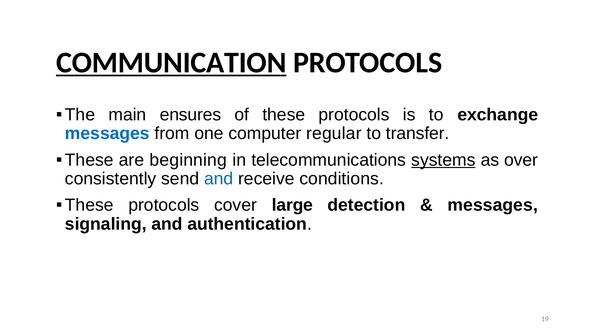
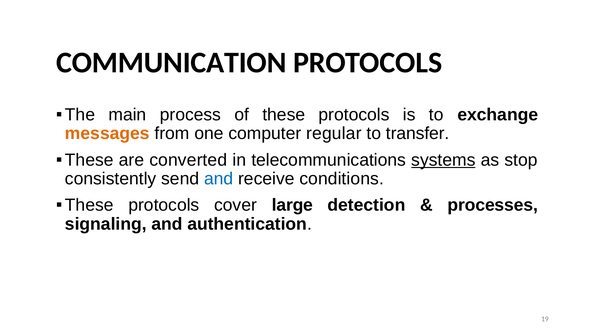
COMMUNICATION underline: present -> none
ensures: ensures -> process
messages at (107, 134) colour: blue -> orange
beginning: beginning -> converted
over: over -> stop
messages at (493, 205): messages -> processes
